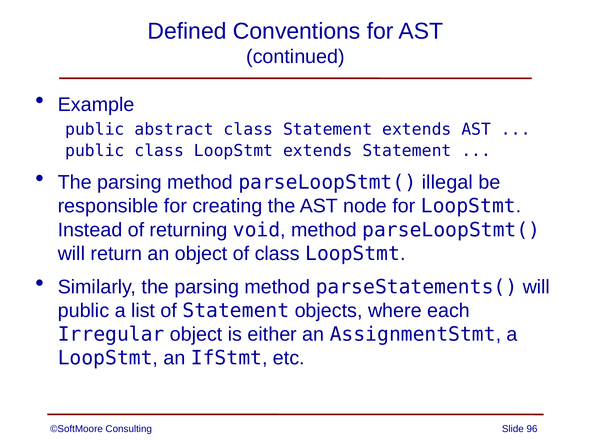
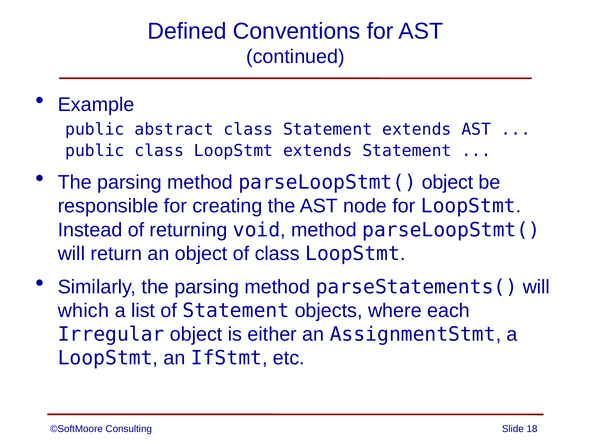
parseLoopStmt( illegal: illegal -> object
public at (83, 310): public -> which
96: 96 -> 18
